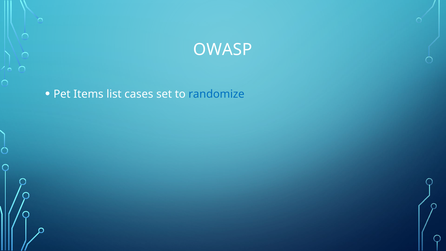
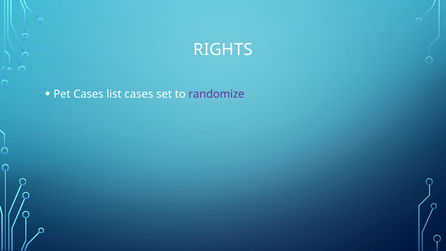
OWASP: OWASP -> RIGHTS
Pet Items: Items -> Cases
randomize colour: blue -> purple
